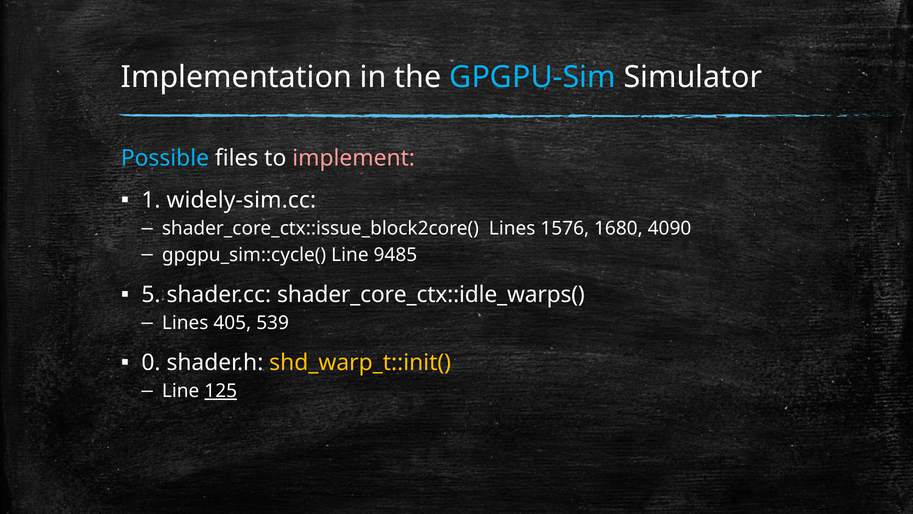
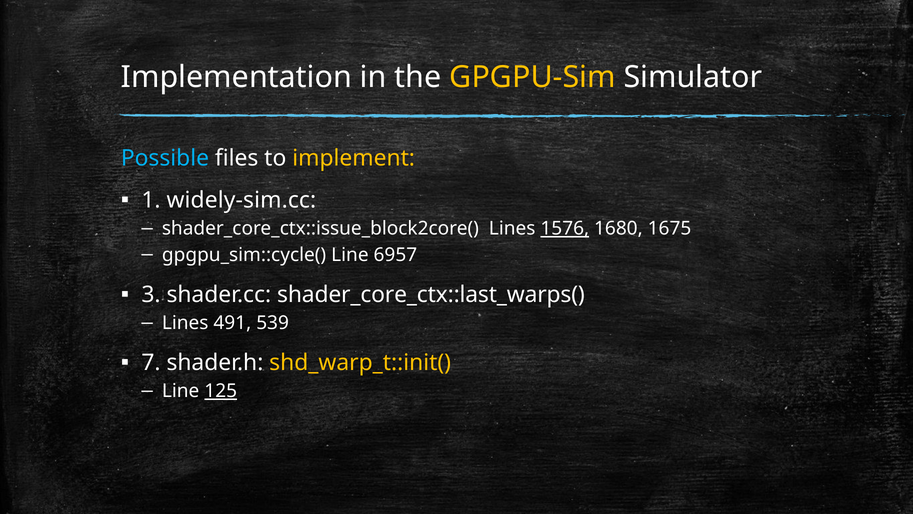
GPGPU-Sim colour: light blue -> yellow
implement colour: pink -> yellow
1576 underline: none -> present
4090: 4090 -> 1675
9485: 9485 -> 6957
5: 5 -> 3
shader_core_ctx::idle_warps(: shader_core_ctx::idle_warps( -> shader_core_ctx::last_warps(
405: 405 -> 491
0: 0 -> 7
